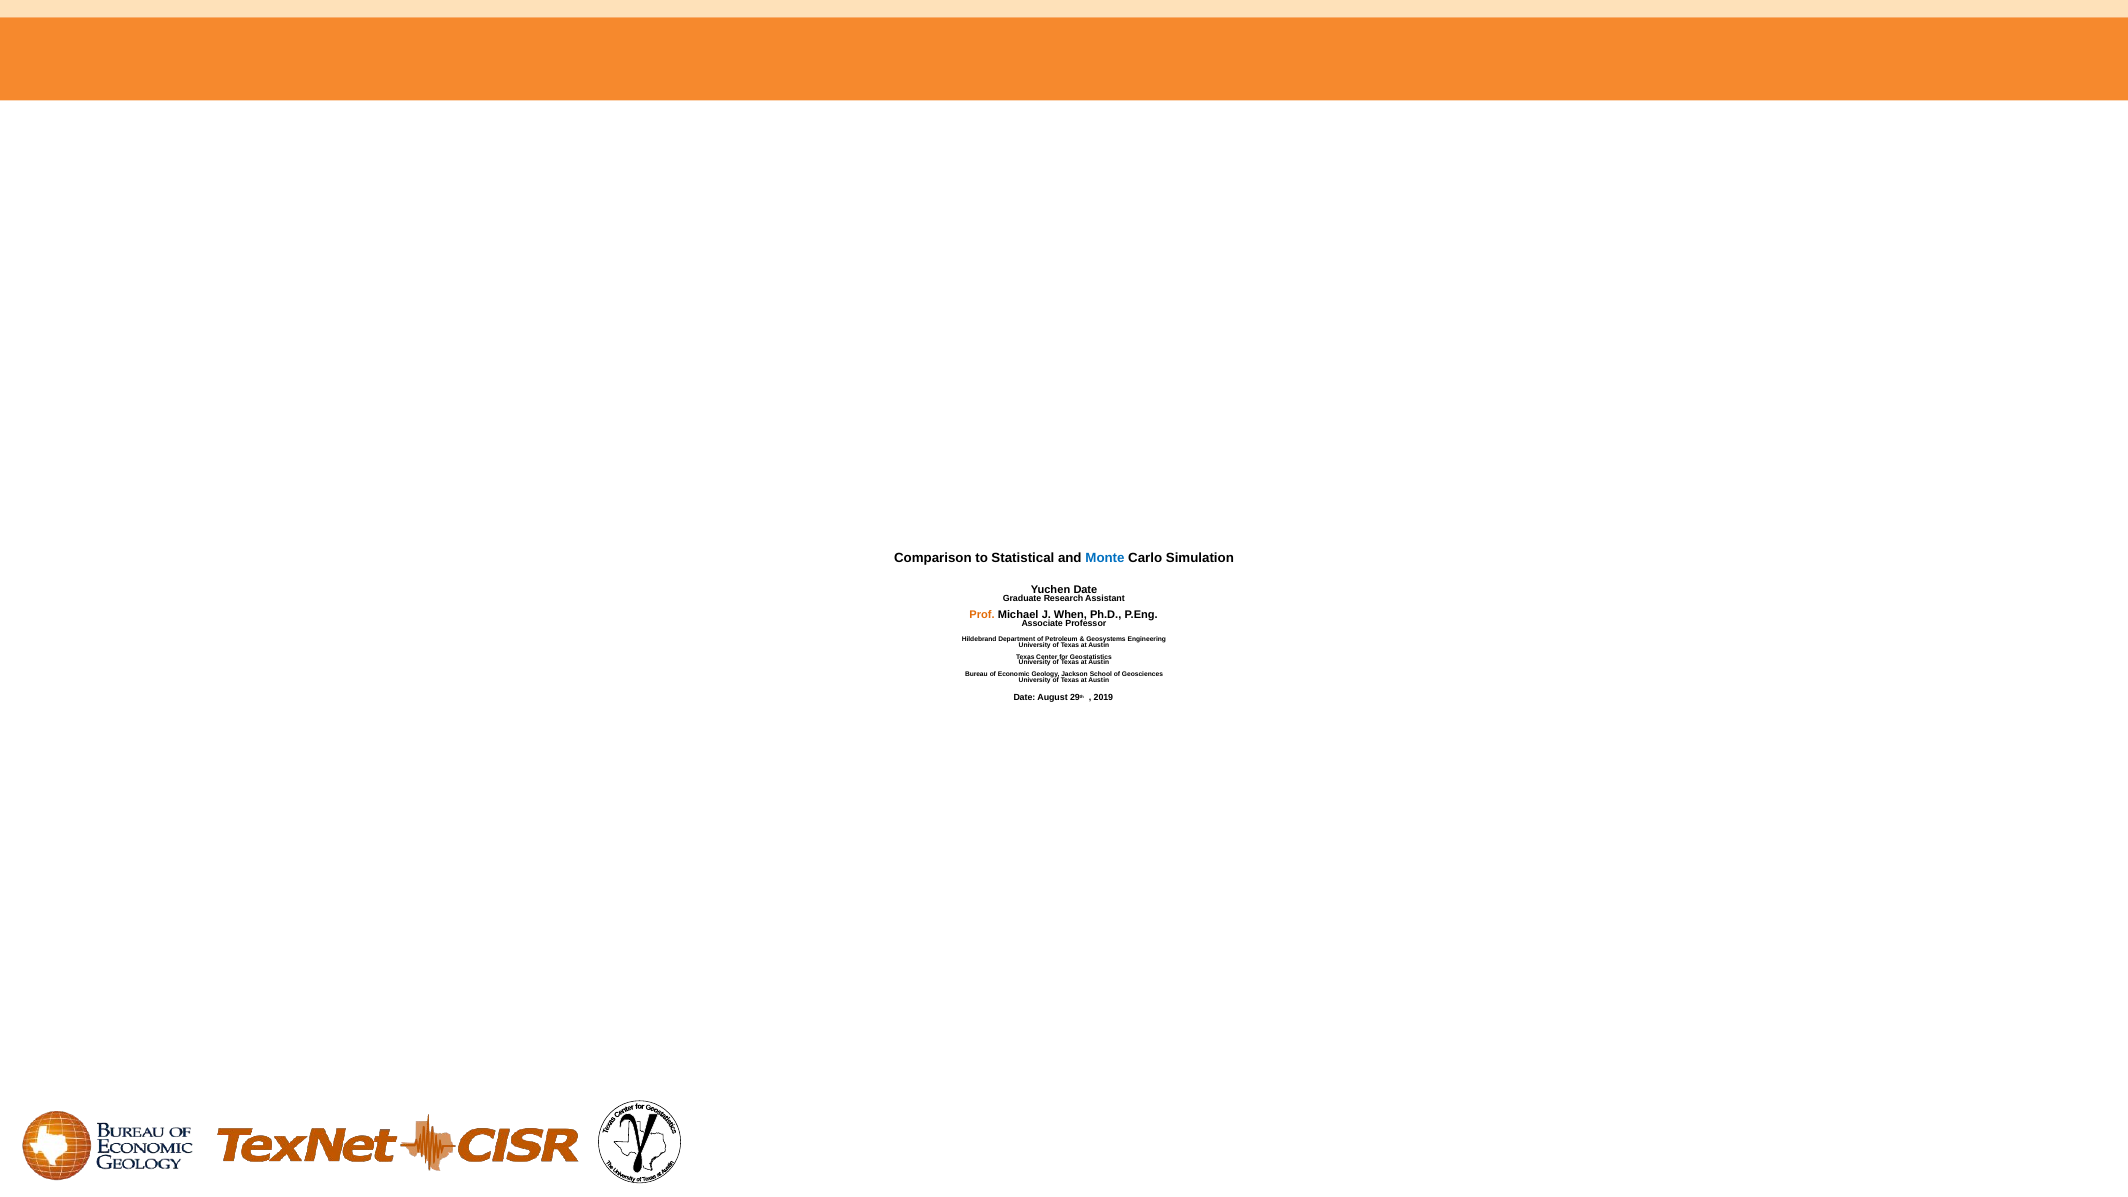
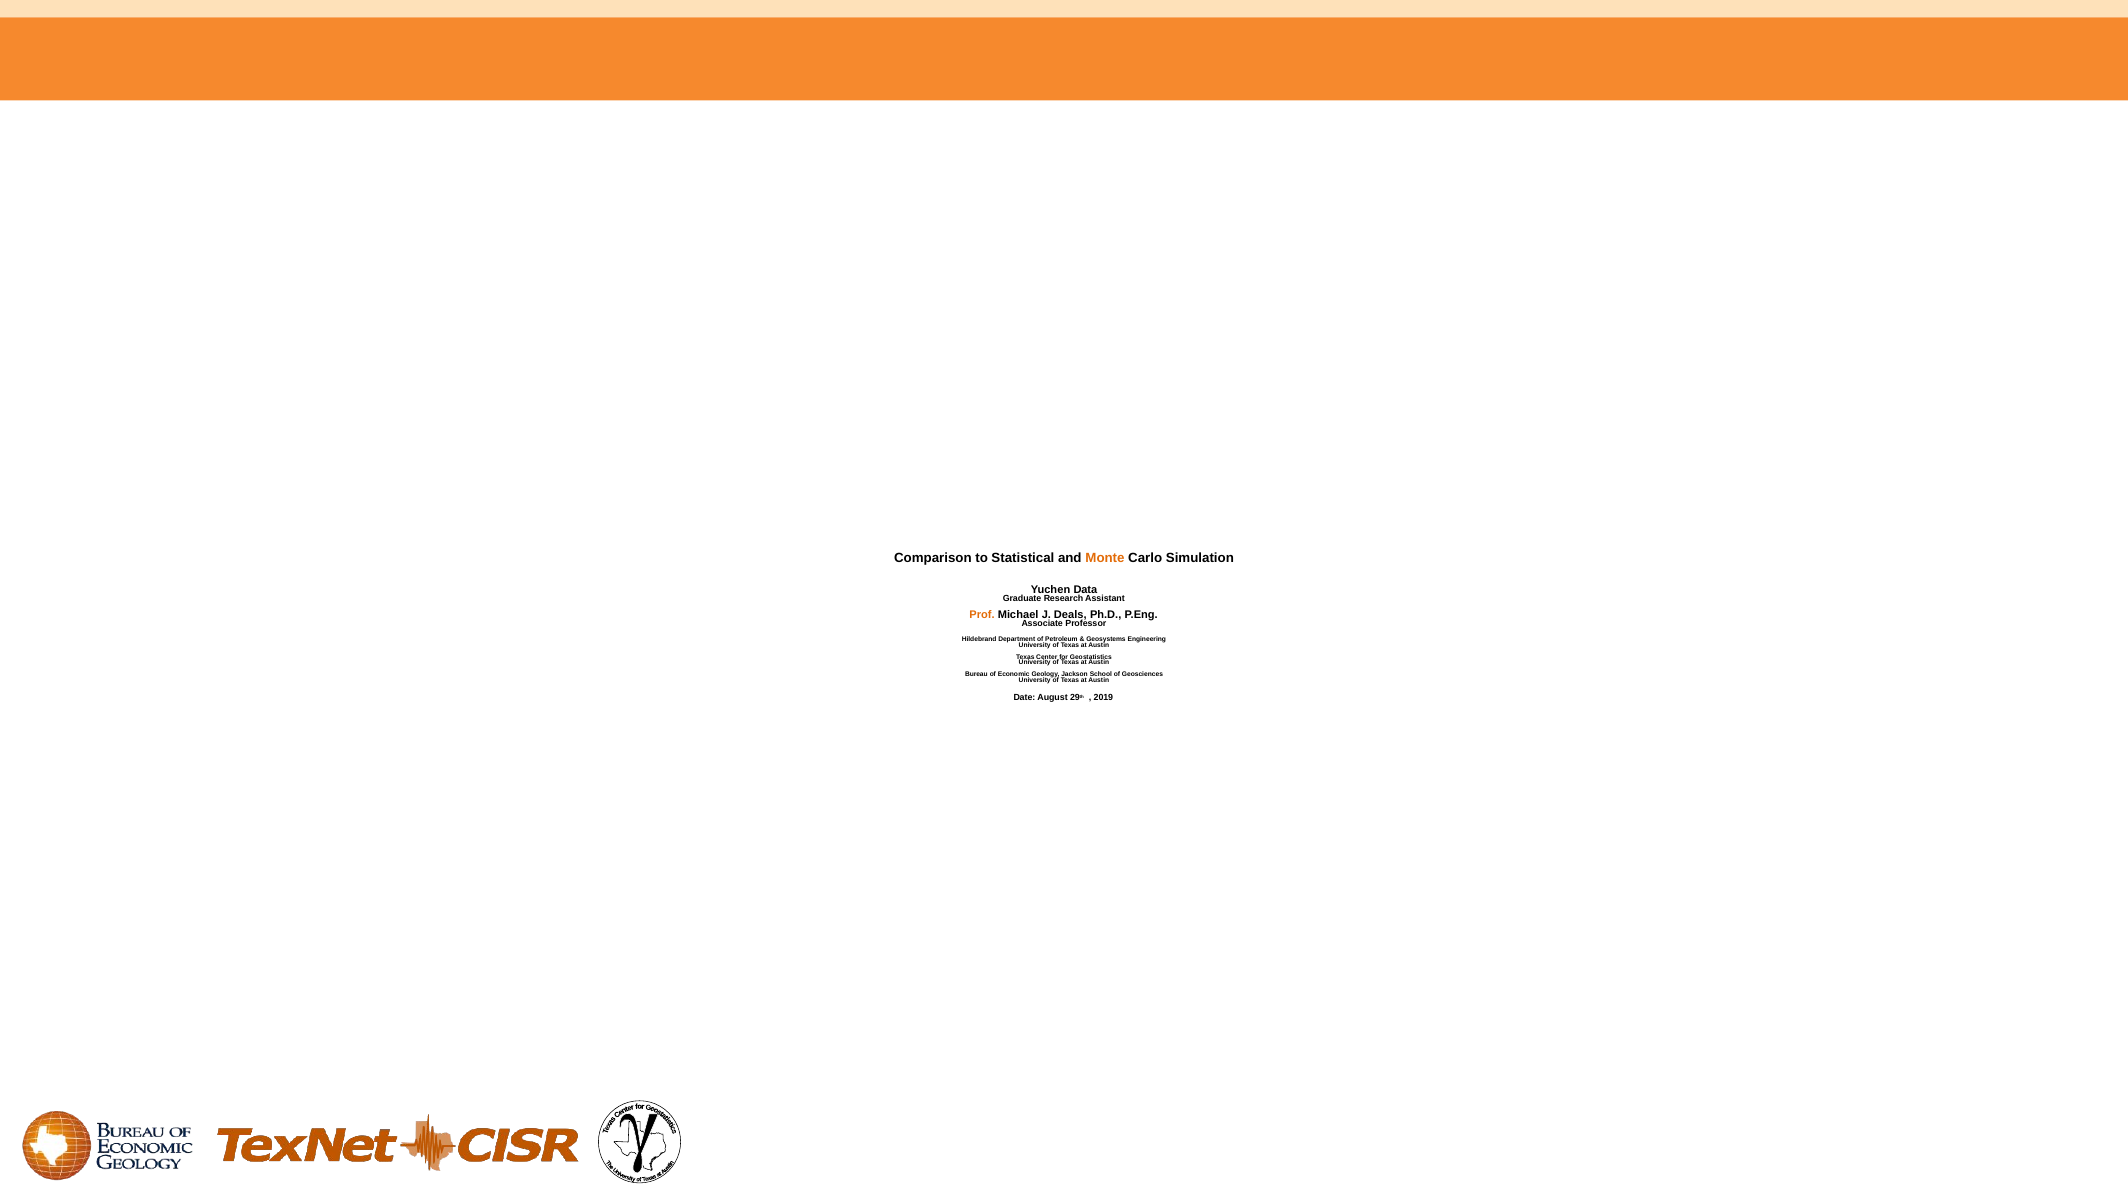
Monte colour: blue -> orange
Yuchen Date: Date -> Data
When: When -> Deals
